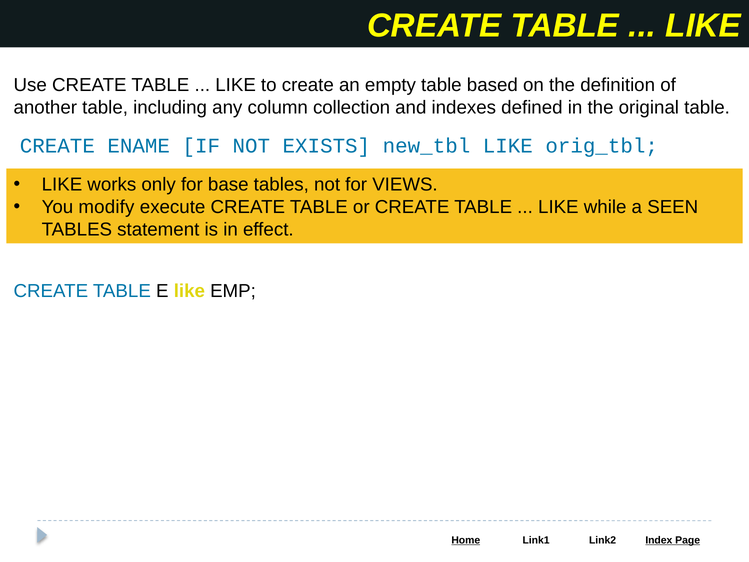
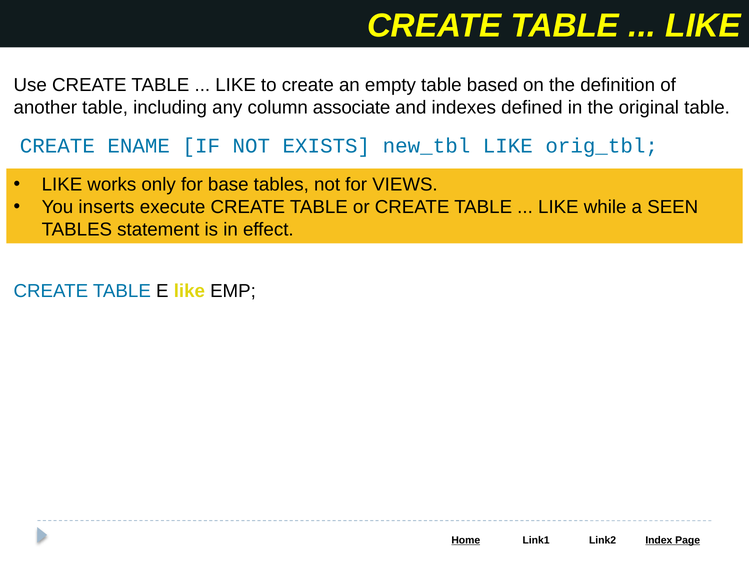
collection: collection -> associate
modify: modify -> inserts
